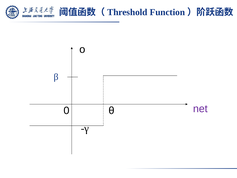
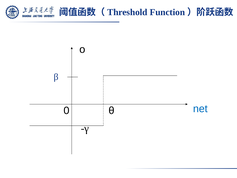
net colour: purple -> blue
